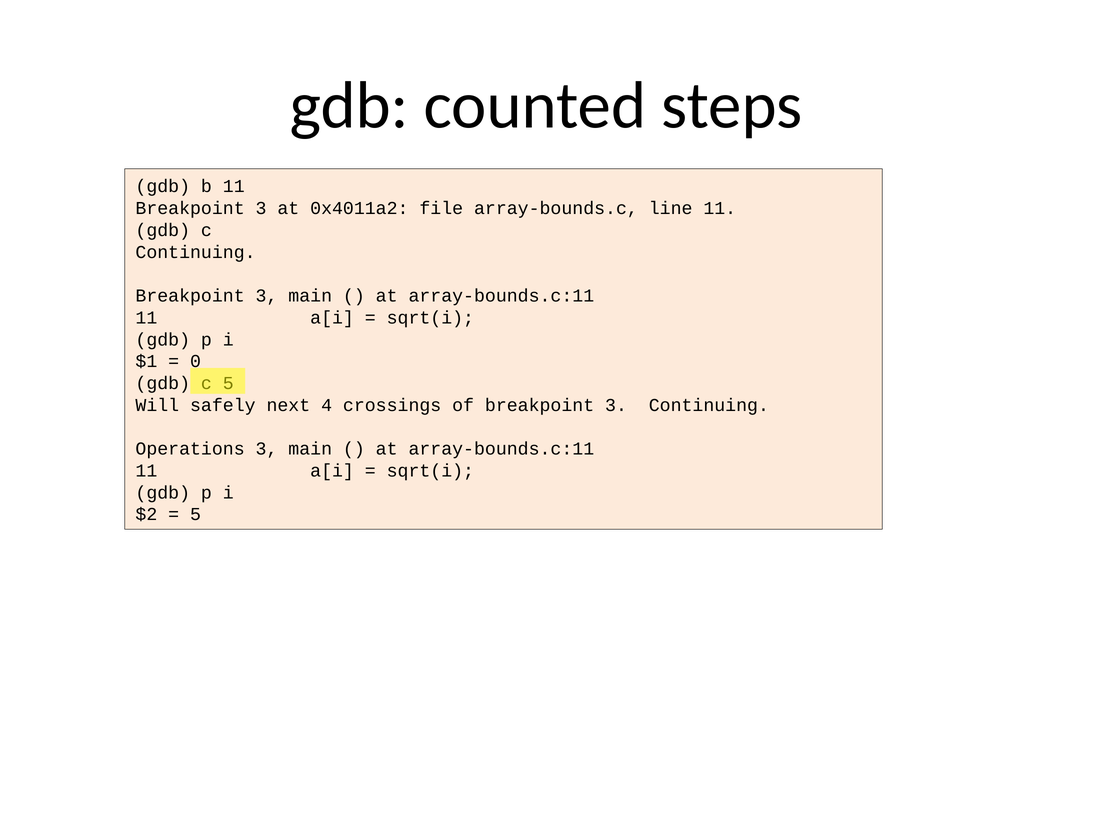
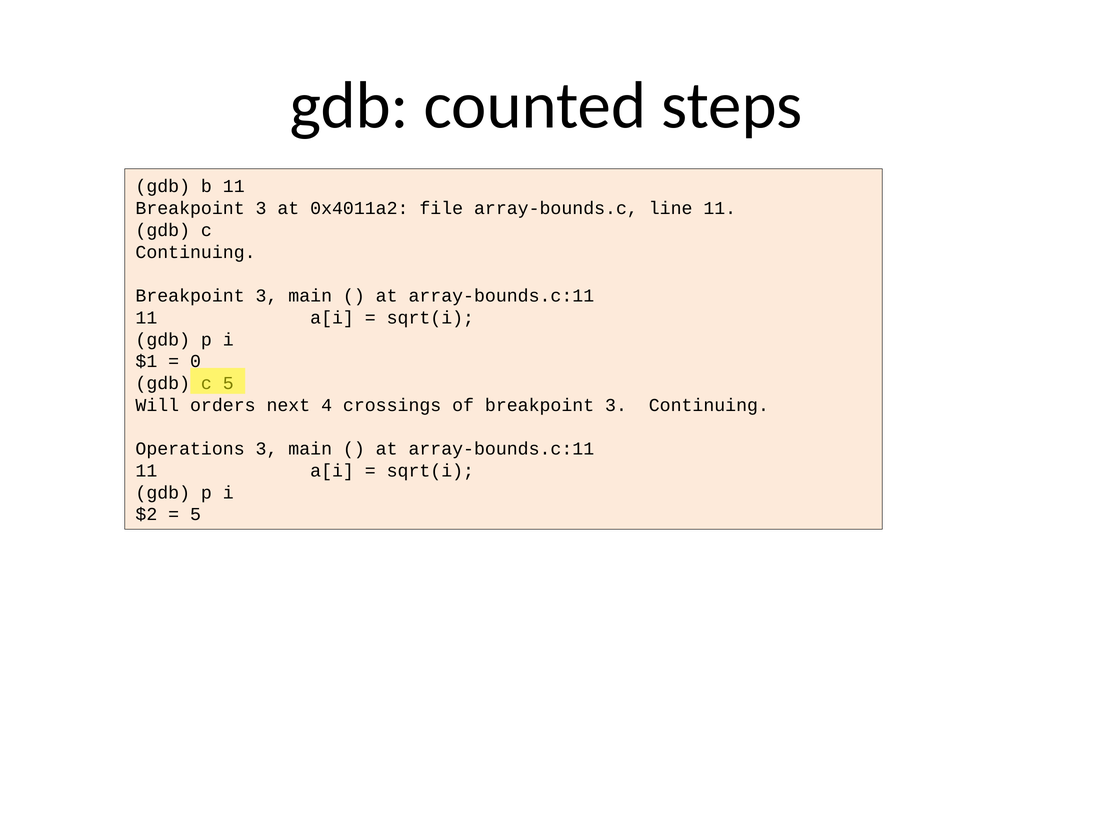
safely: safely -> orders
